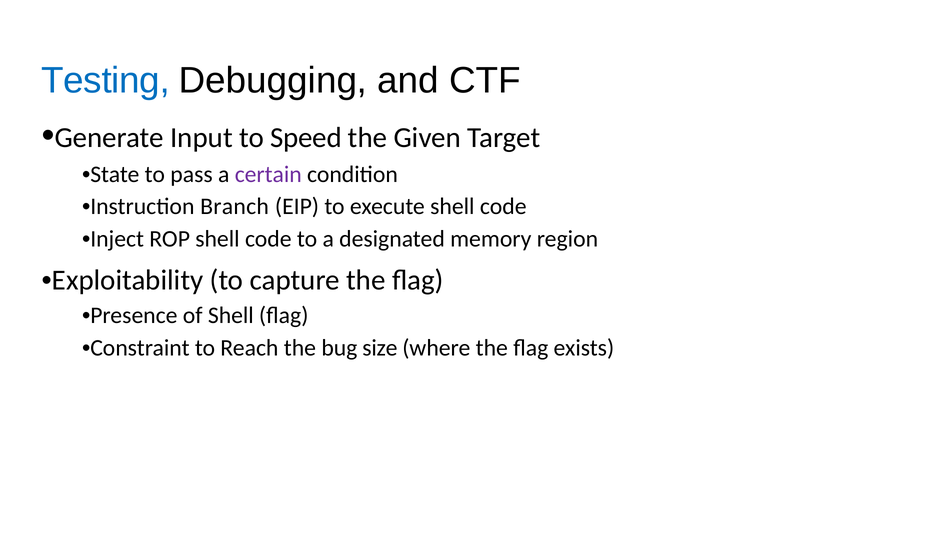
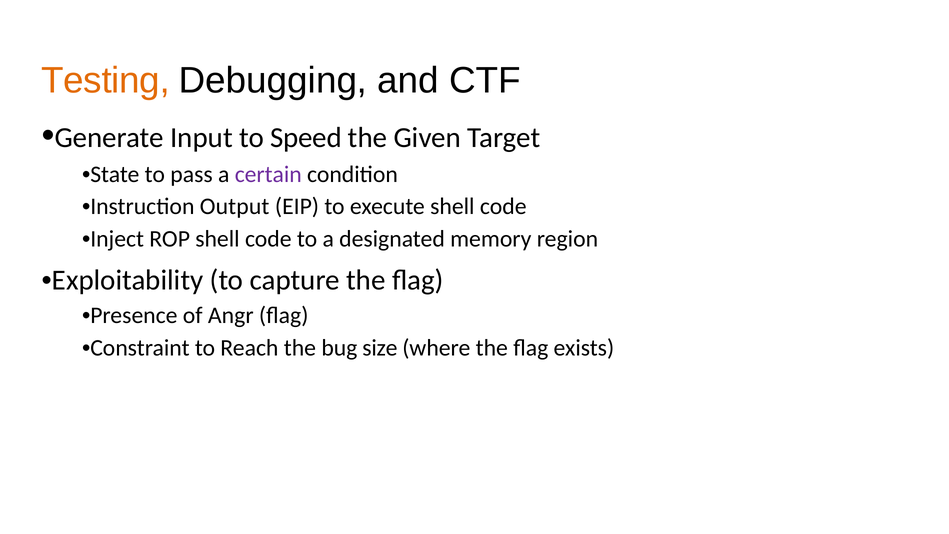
Testing colour: blue -> orange
Branch: Branch -> Output
of Shell: Shell -> Angr
